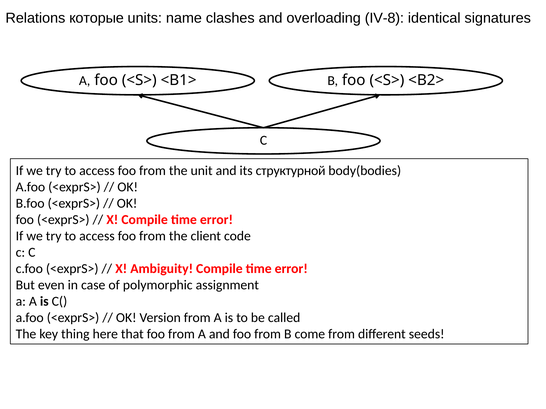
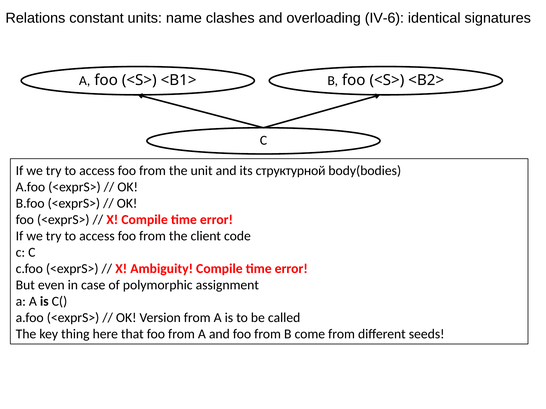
которые: которые -> constant
IV-8: IV-8 -> IV-6
